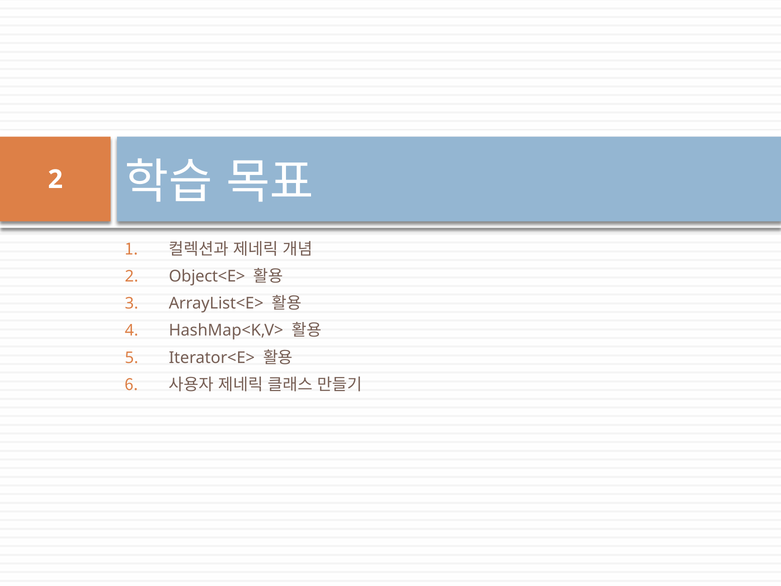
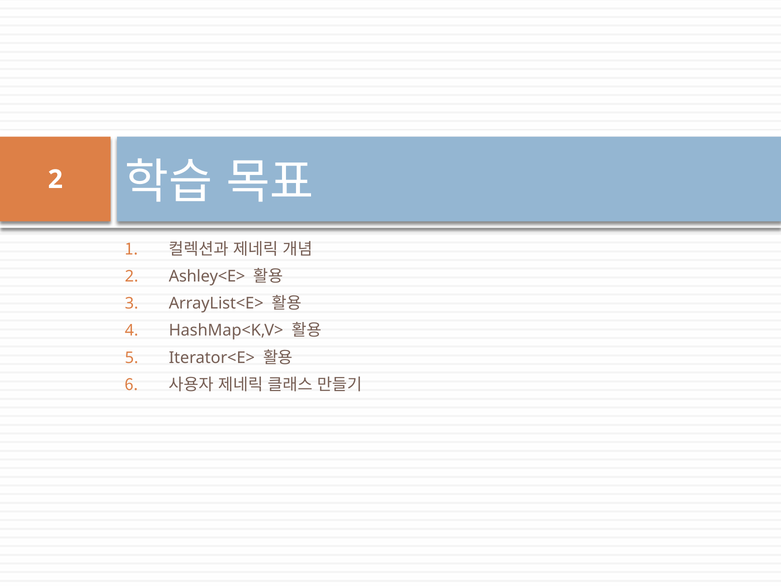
Object<E>: Object<E> -> Ashley<E>
